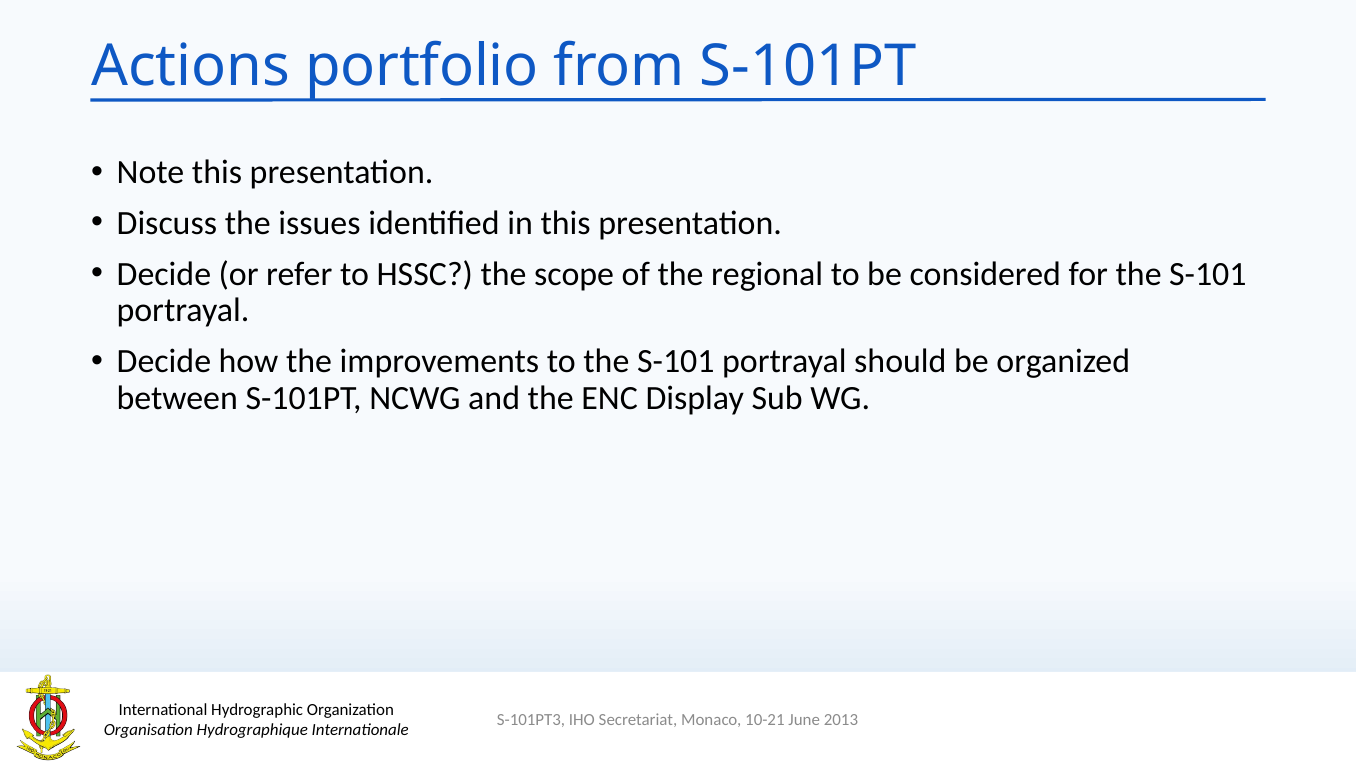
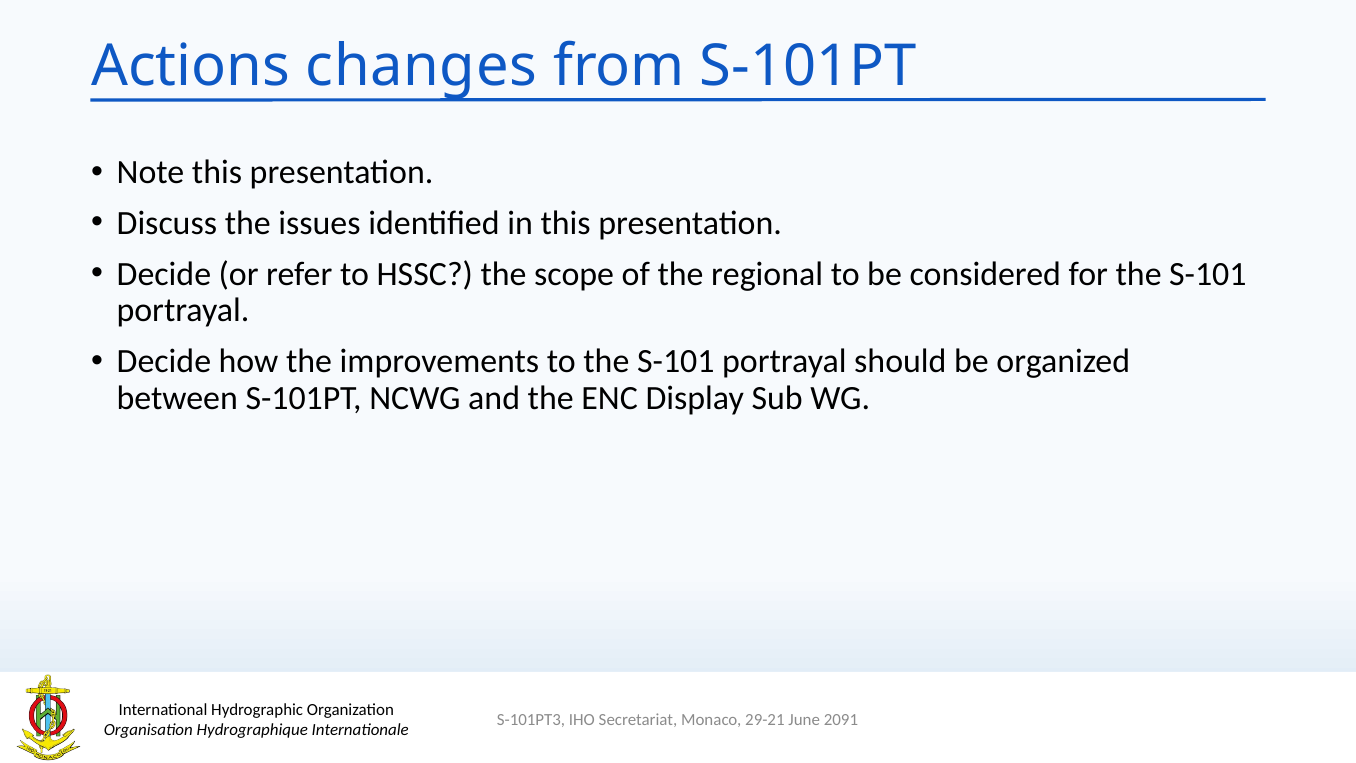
portfolio: portfolio -> changes
10-21: 10-21 -> 29-21
2013: 2013 -> 2091
